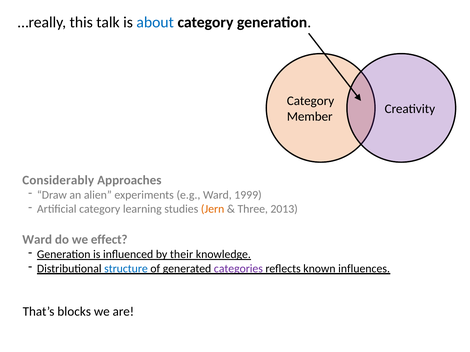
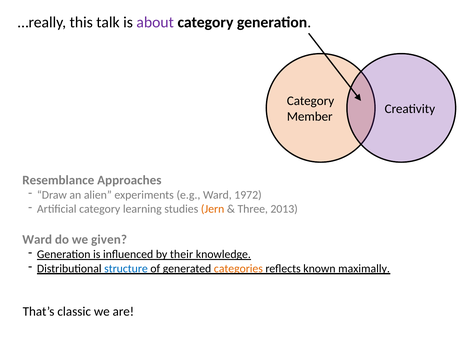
about colour: blue -> purple
Considerably: Considerably -> Resemblance
1999: 1999 -> 1972
effect: effect -> given
categories colour: purple -> orange
influences: influences -> maximally
blocks: blocks -> classic
